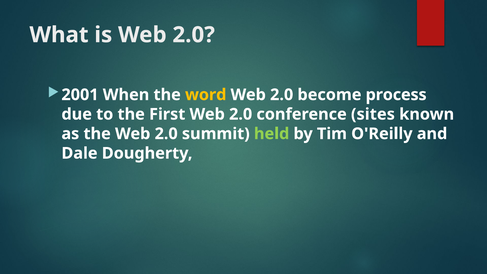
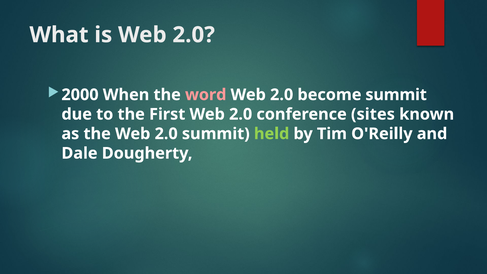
2001: 2001 -> 2000
word colour: yellow -> pink
become process: process -> summit
